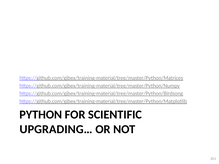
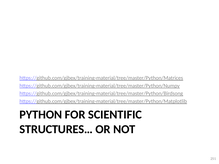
UPGRADING…: UPGRADING… -> STRUCTURES…
